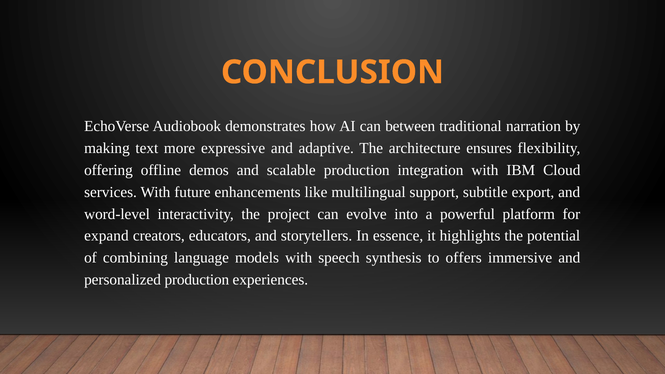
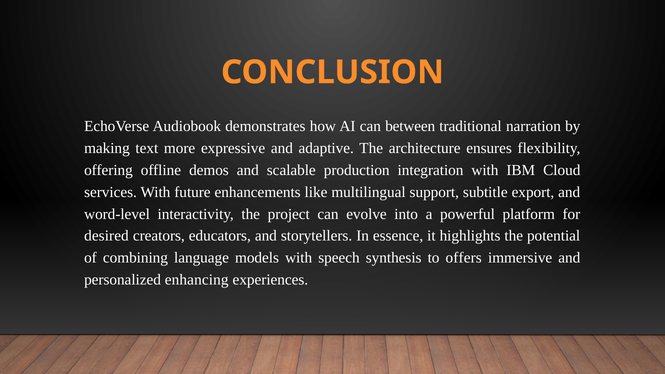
expand: expand -> desired
personalized production: production -> enhancing
